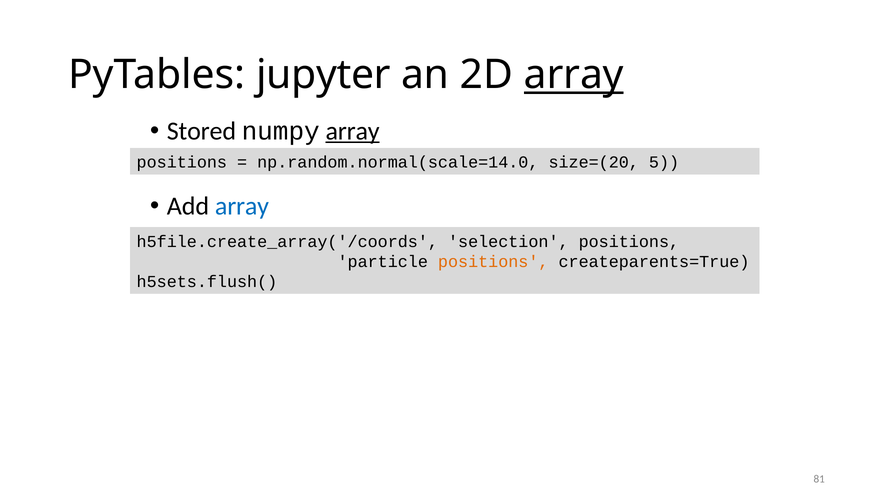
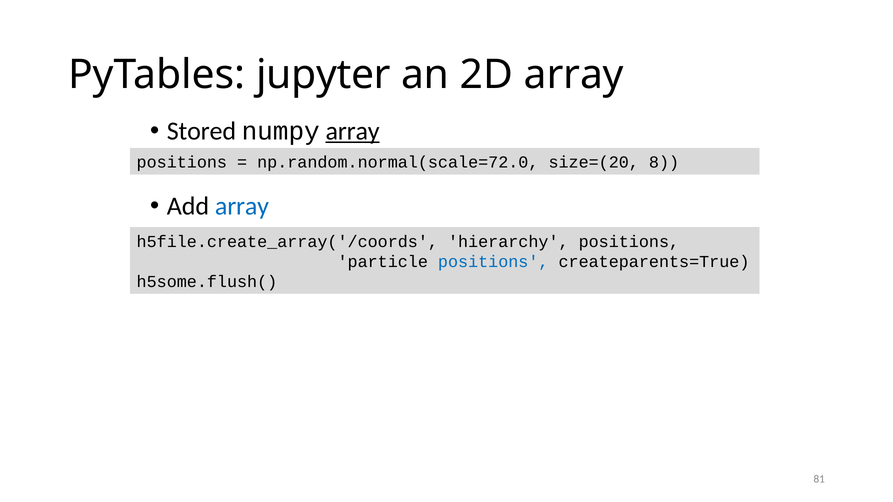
array at (574, 75) underline: present -> none
np.random.normal(scale=14.0: np.random.normal(scale=14.0 -> np.random.normal(scale=72.0
5: 5 -> 8
selection: selection -> hierarchy
positions at (493, 262) colour: orange -> blue
h5sets.flush(: h5sets.flush( -> h5some.flush(
